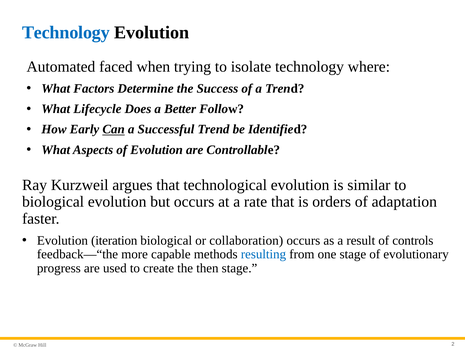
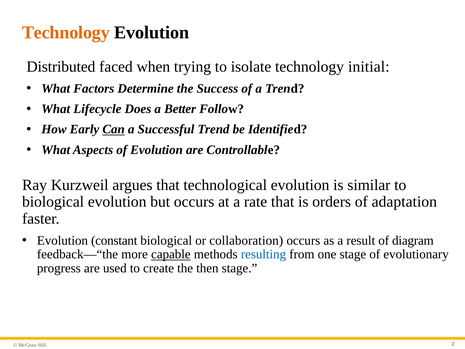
Technology at (66, 33) colour: blue -> orange
Automated: Automated -> Distributed
where: where -> initial
iteration: iteration -> constant
controls: controls -> diagram
capable underline: none -> present
